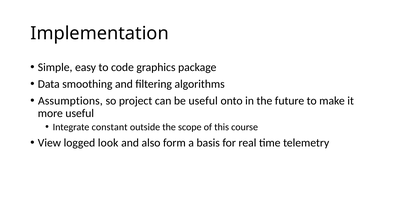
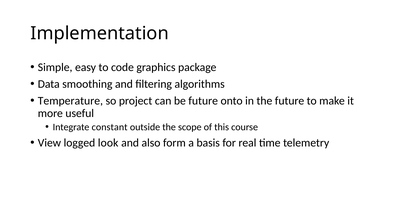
Assumptions: Assumptions -> Temperature
be useful: useful -> future
